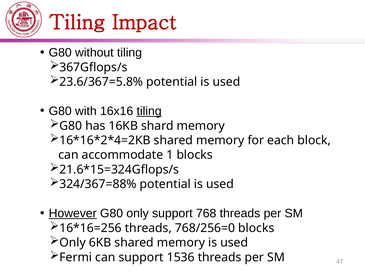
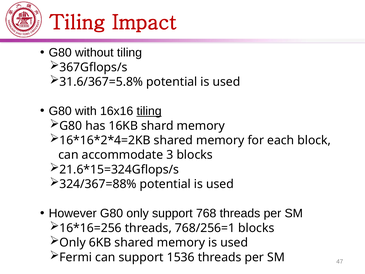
23.6/367=5.8%: 23.6/367=5.8% -> 31.6/367=5.8%
1: 1 -> 3
However underline: present -> none
768/256=0: 768/256=0 -> 768/256=1
